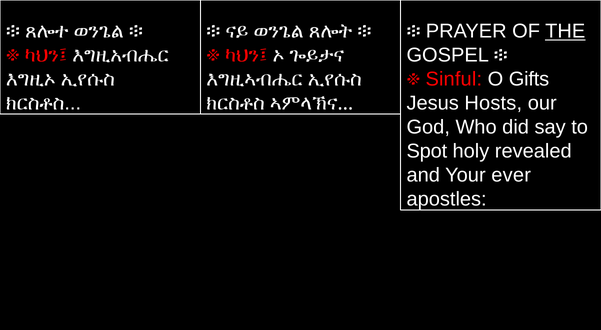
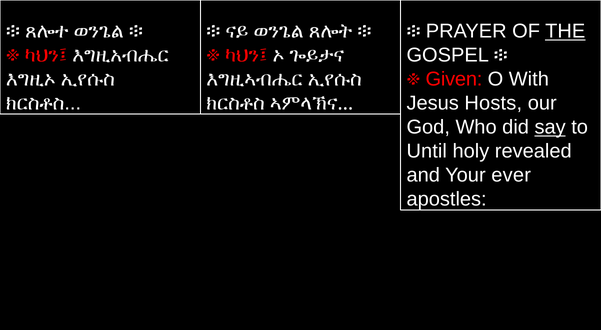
Sinful: Sinful -> Given
Gifts: Gifts -> With
say underline: none -> present
Spot: Spot -> Until
